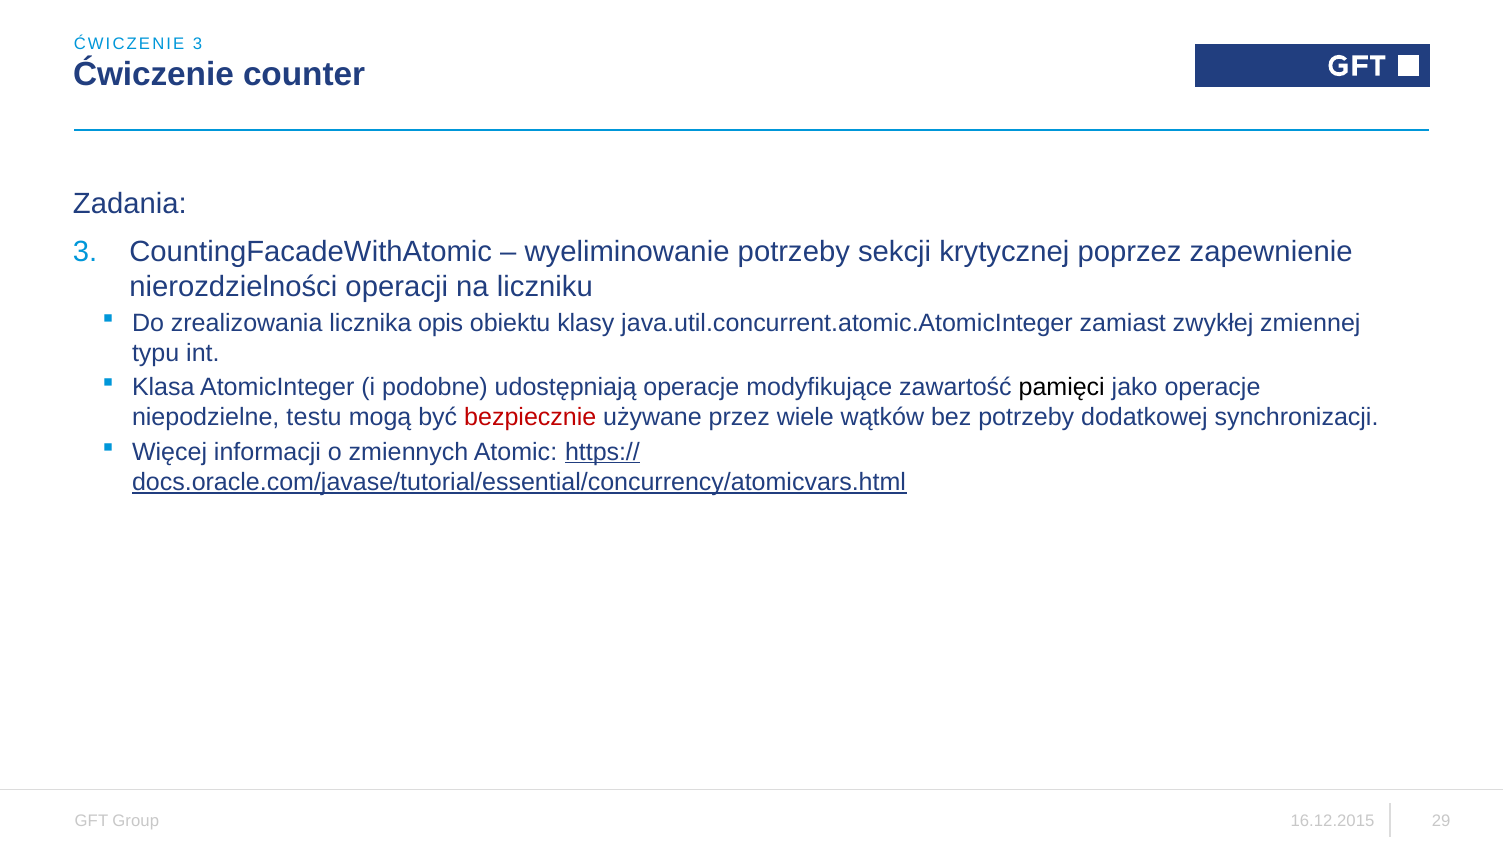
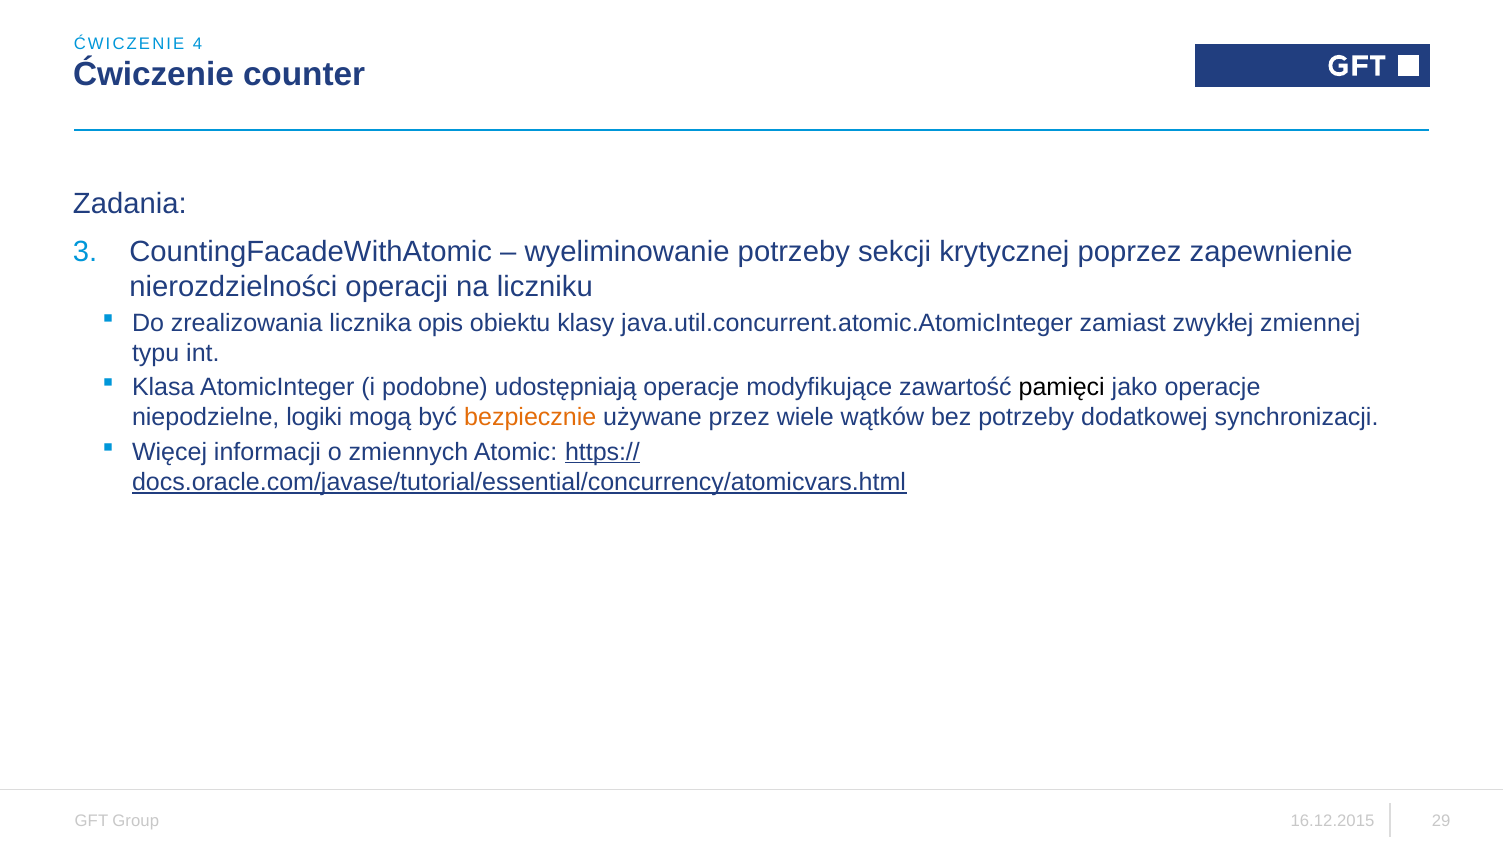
ĆWICZENIE 3: 3 -> 4
testu: testu -> logiki
bezpiecznie colour: red -> orange
